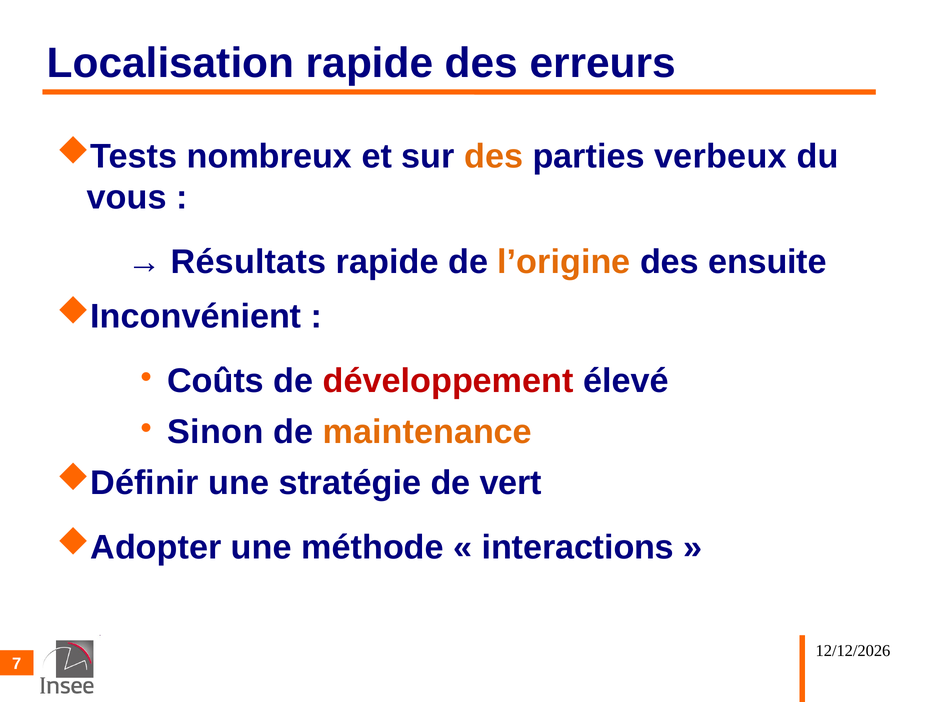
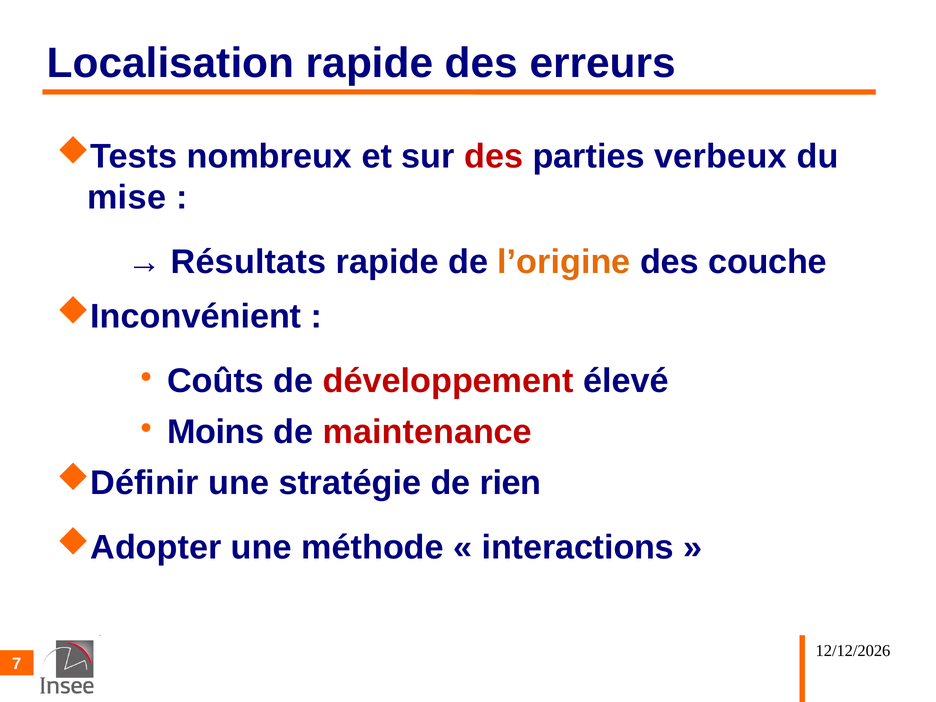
des at (494, 157) colour: orange -> red
vous: vous -> mise
ensuite: ensuite -> couche
Sinon: Sinon -> Moins
maintenance colour: orange -> red
vert: vert -> rien
